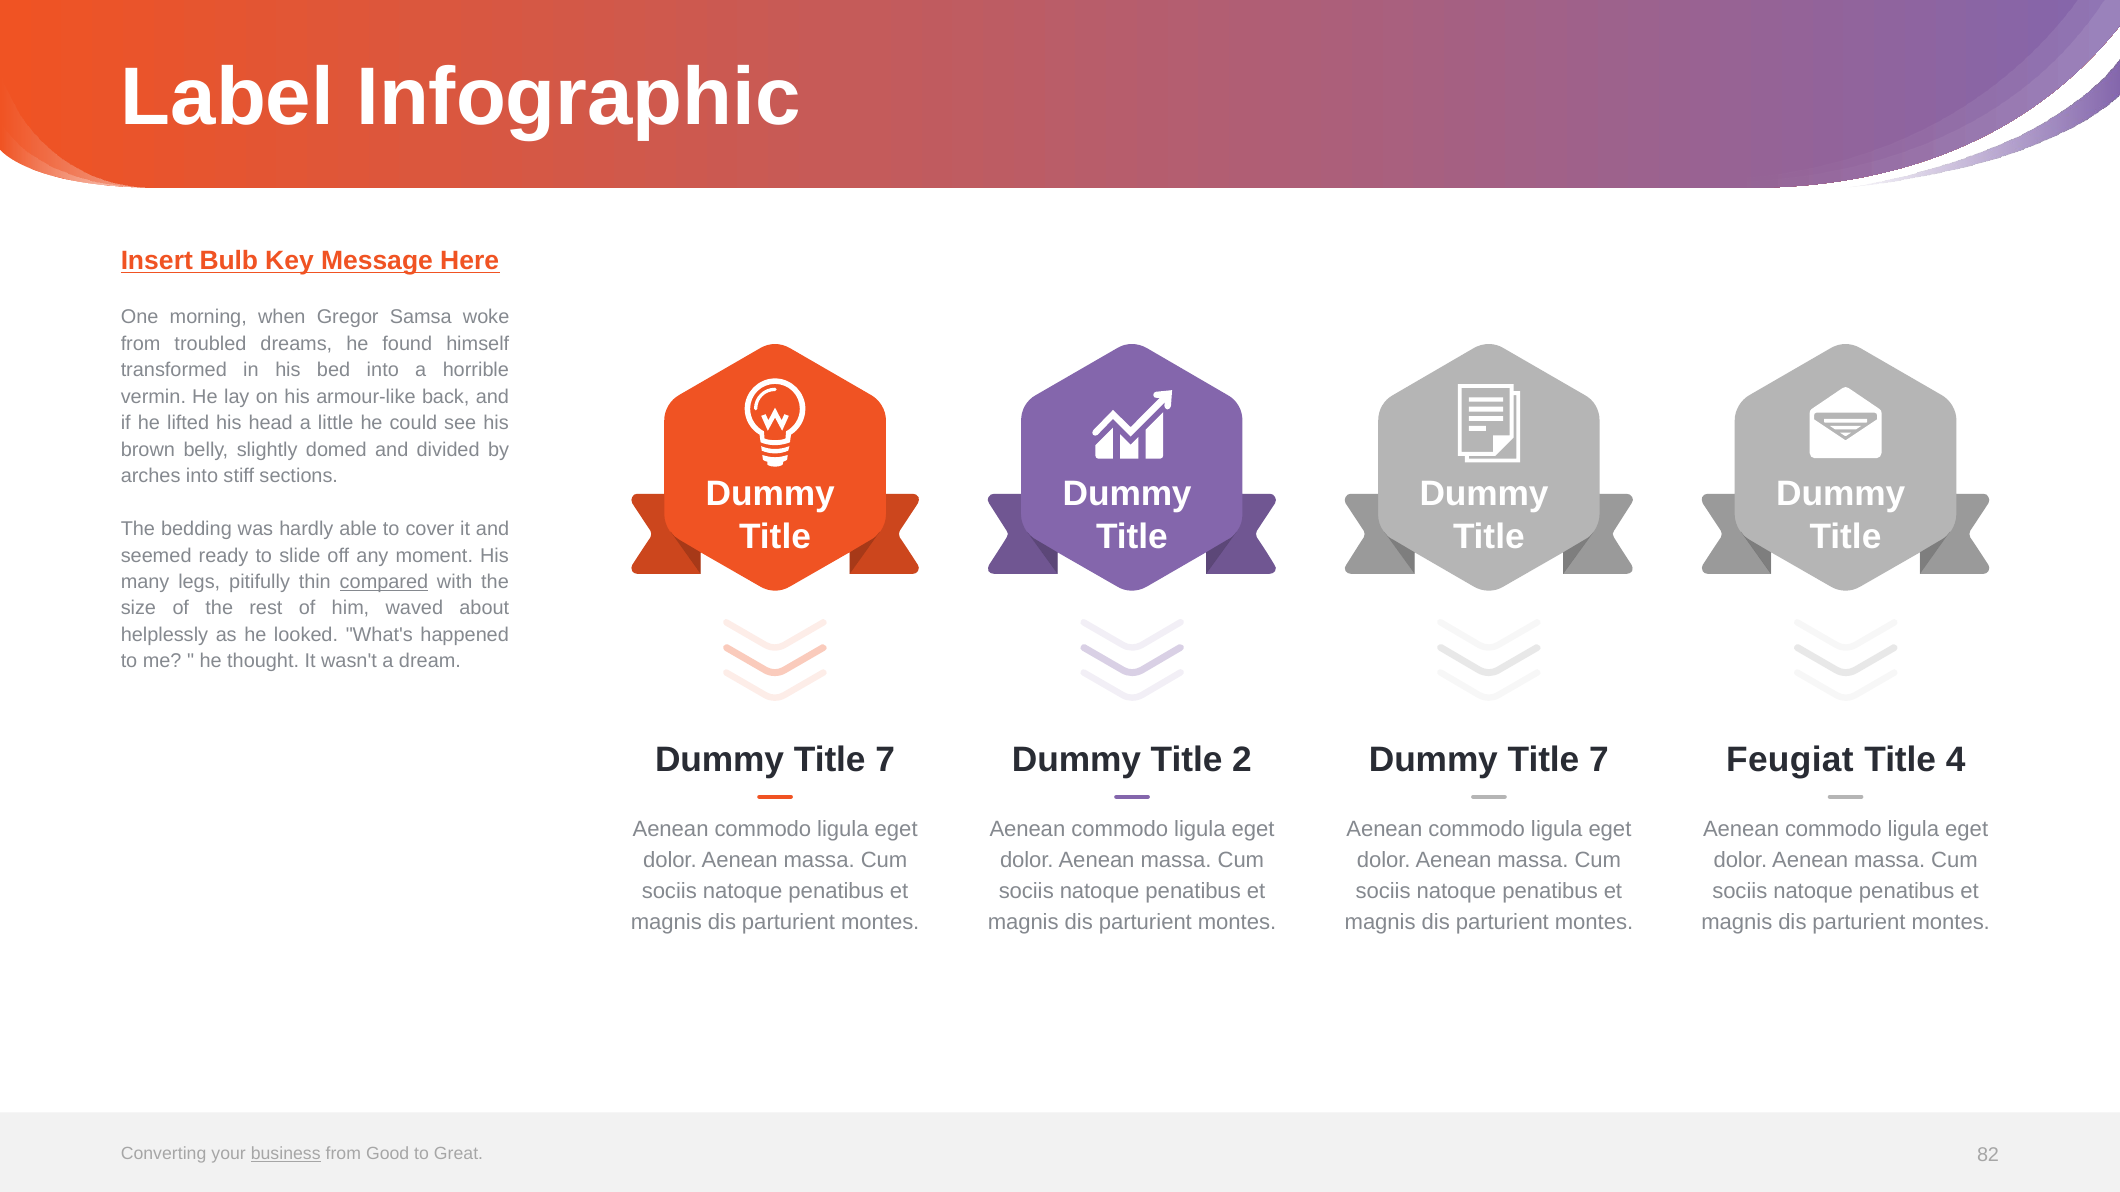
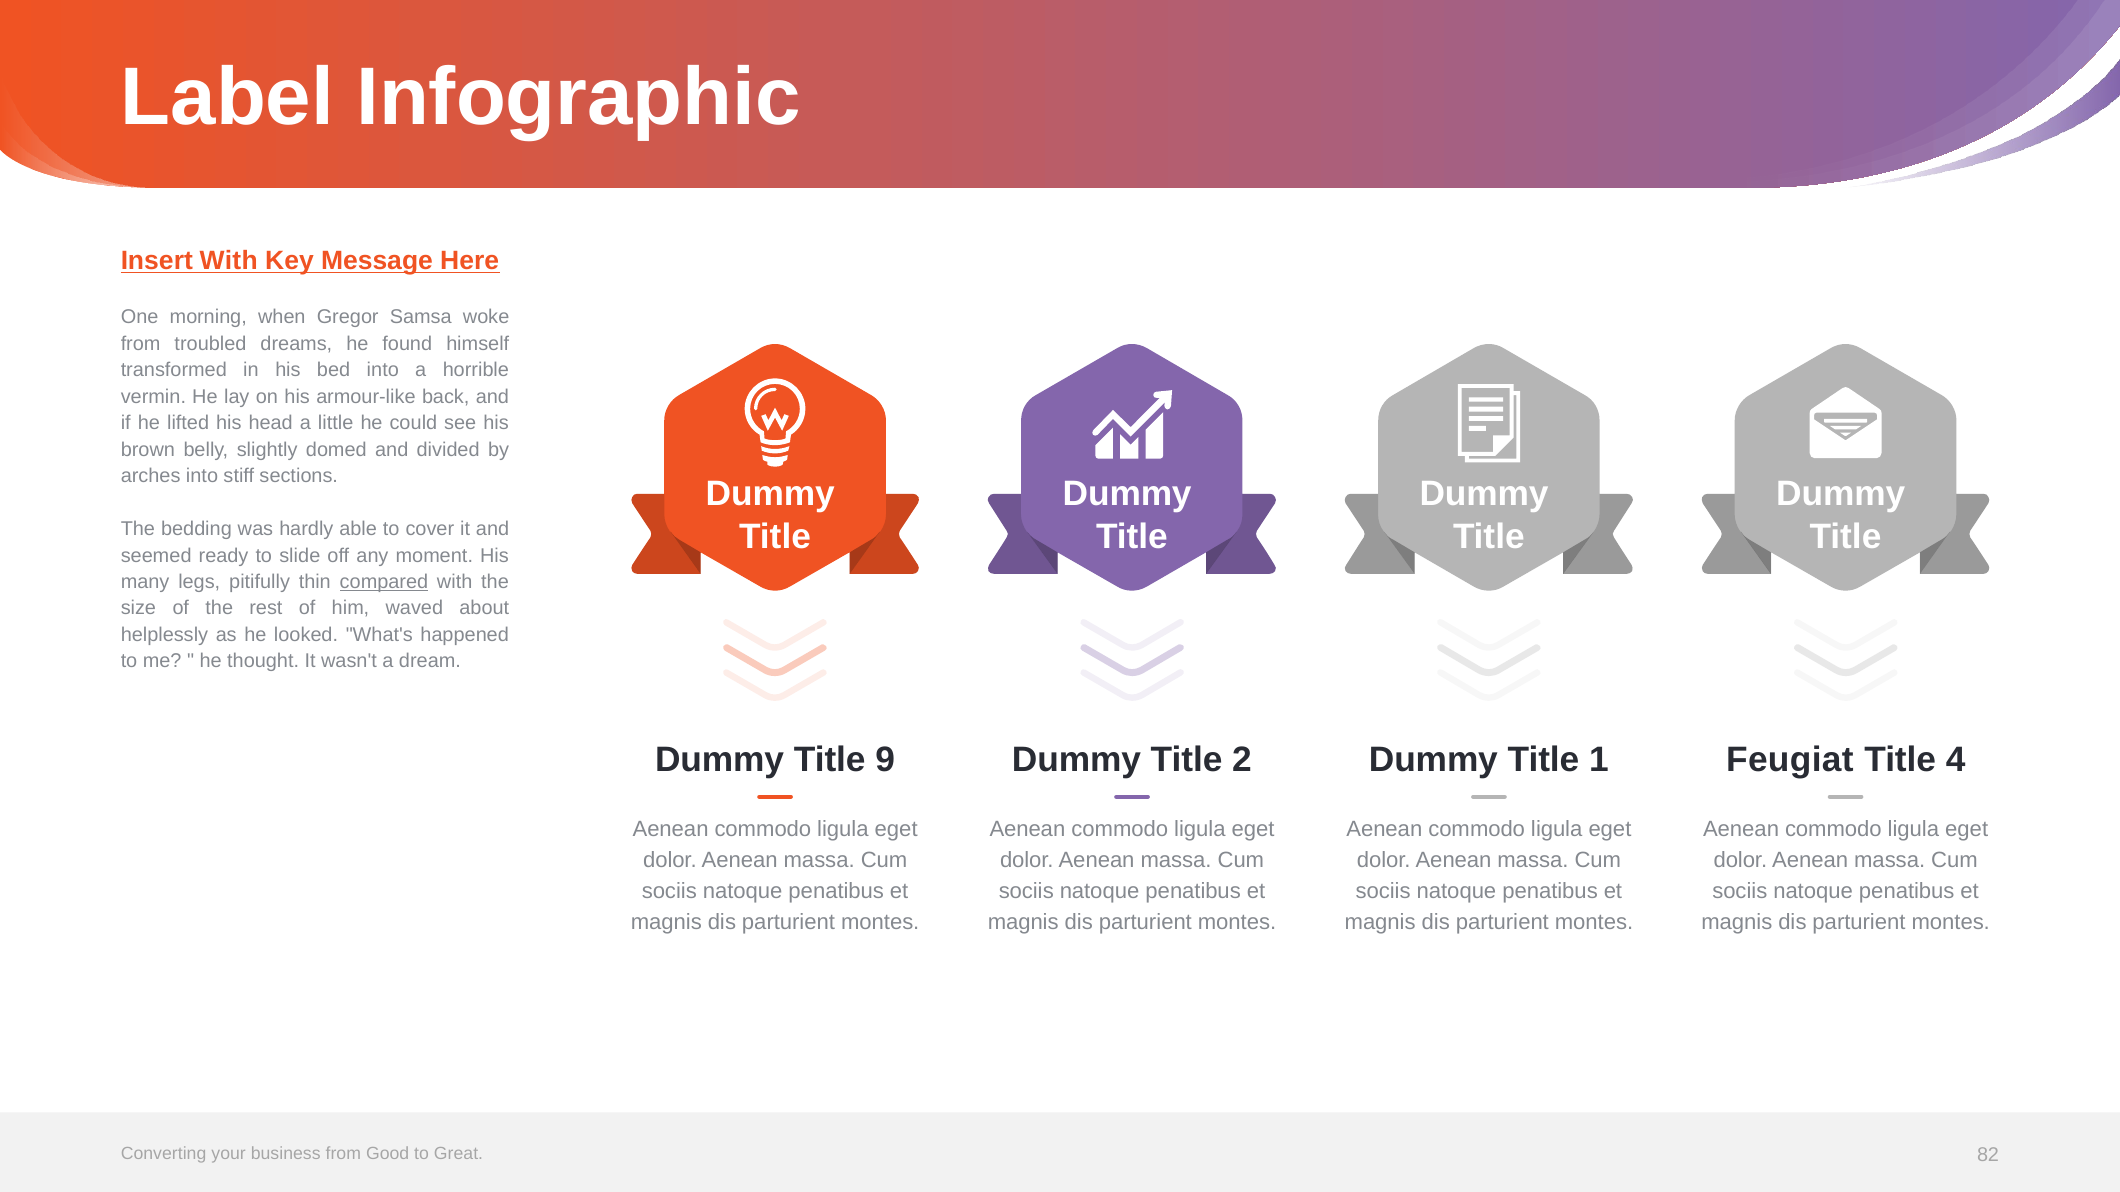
Insert Bulb: Bulb -> With
7 at (885, 760): 7 -> 9
7 at (1599, 760): 7 -> 1
business underline: present -> none
